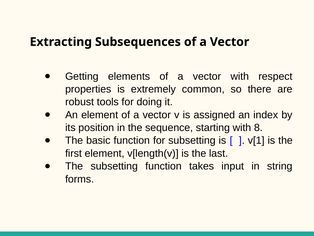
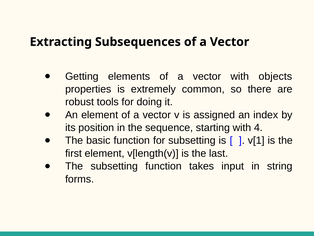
respect: respect -> objects
8: 8 -> 4
